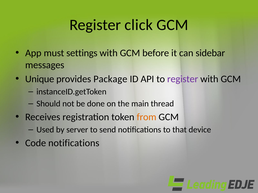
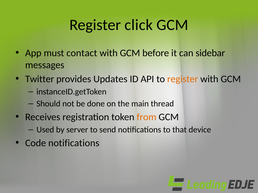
settings: settings -> contact
Unique: Unique -> Twitter
Package: Package -> Updates
register at (183, 79) colour: purple -> orange
